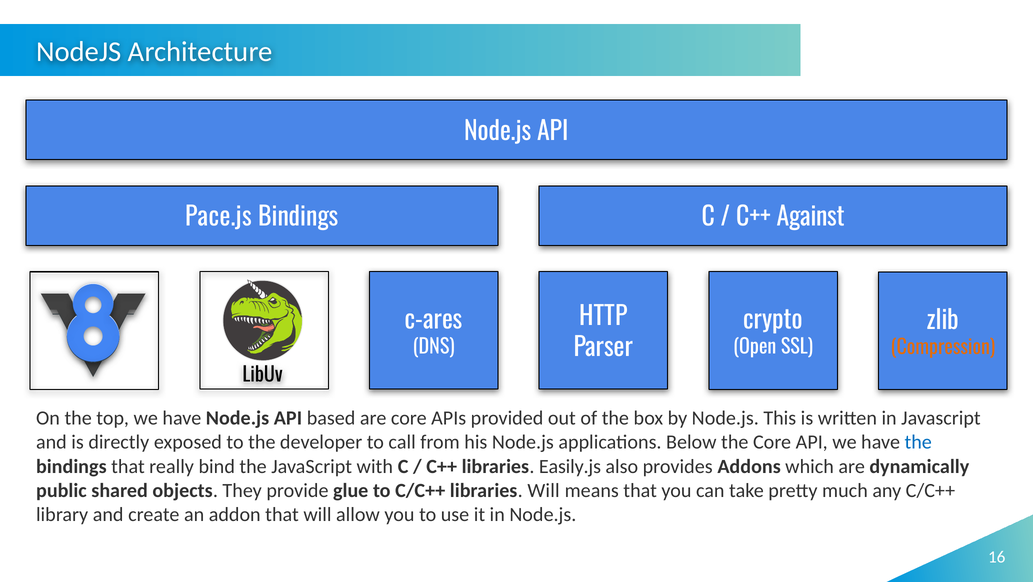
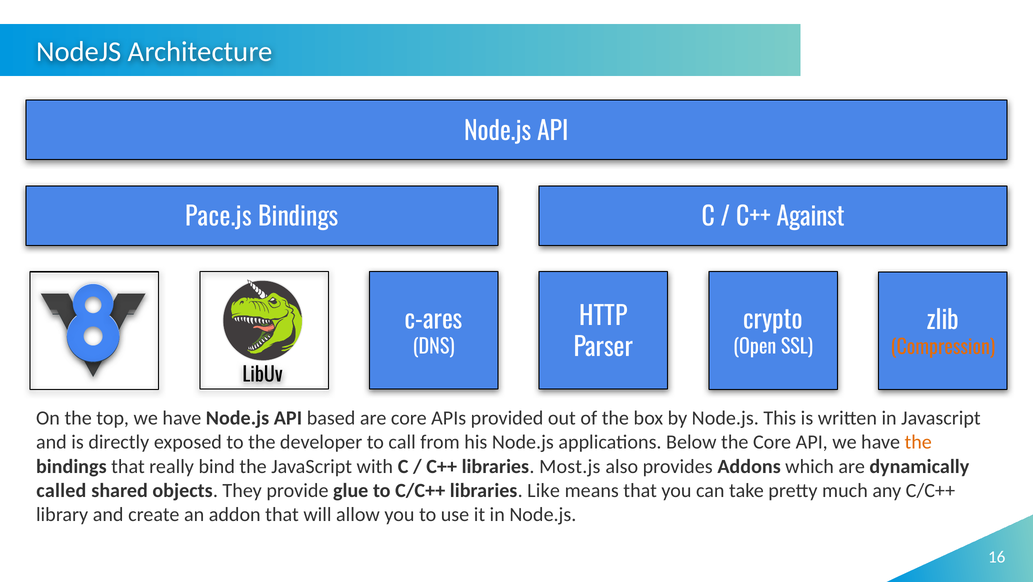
the at (918, 442) colour: blue -> orange
Easily.js: Easily.js -> Most.js
public: public -> called
libraries Will: Will -> Like
